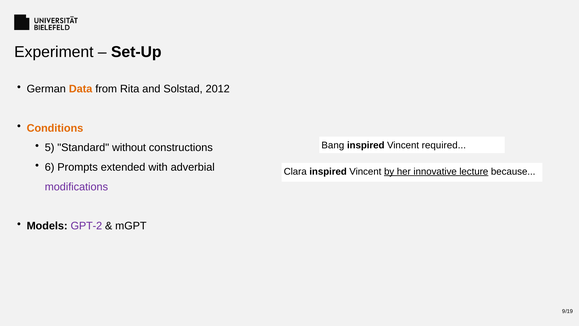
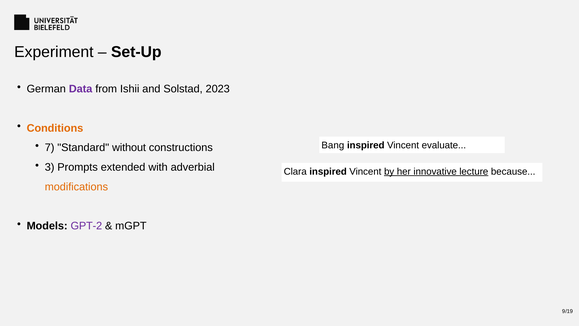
Data colour: orange -> purple
Rita: Rita -> Ishii
2012: 2012 -> 2023
required: required -> evaluate
5: 5 -> 7
6: 6 -> 3
modifications colour: purple -> orange
